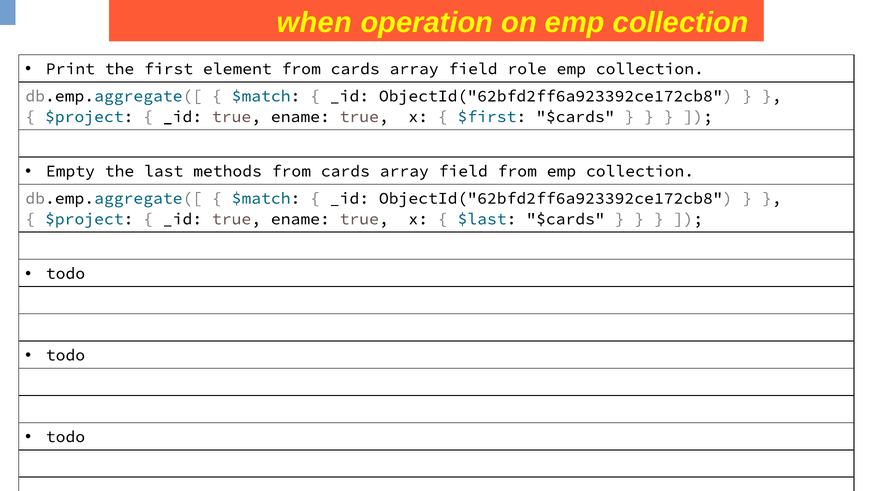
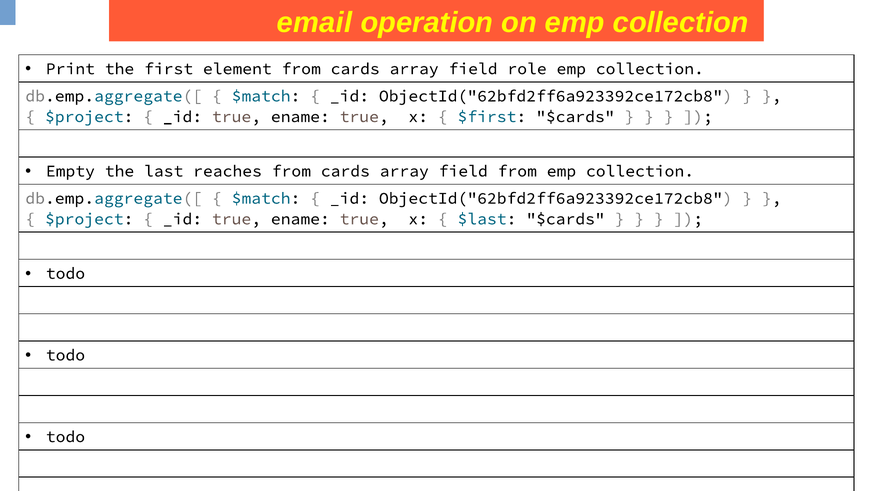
when: when -> email
methods: methods -> reaches
